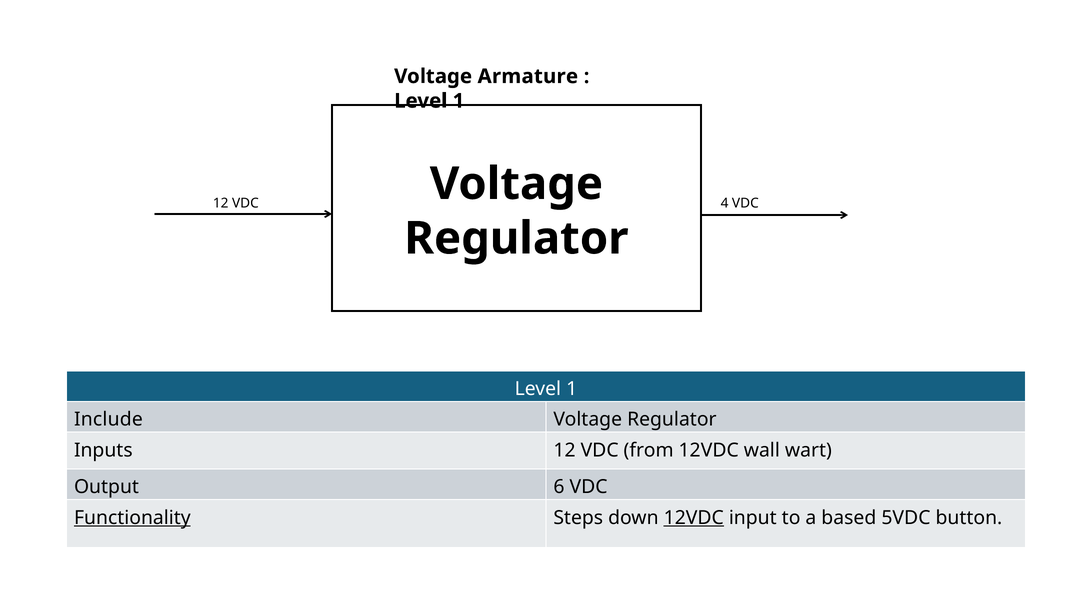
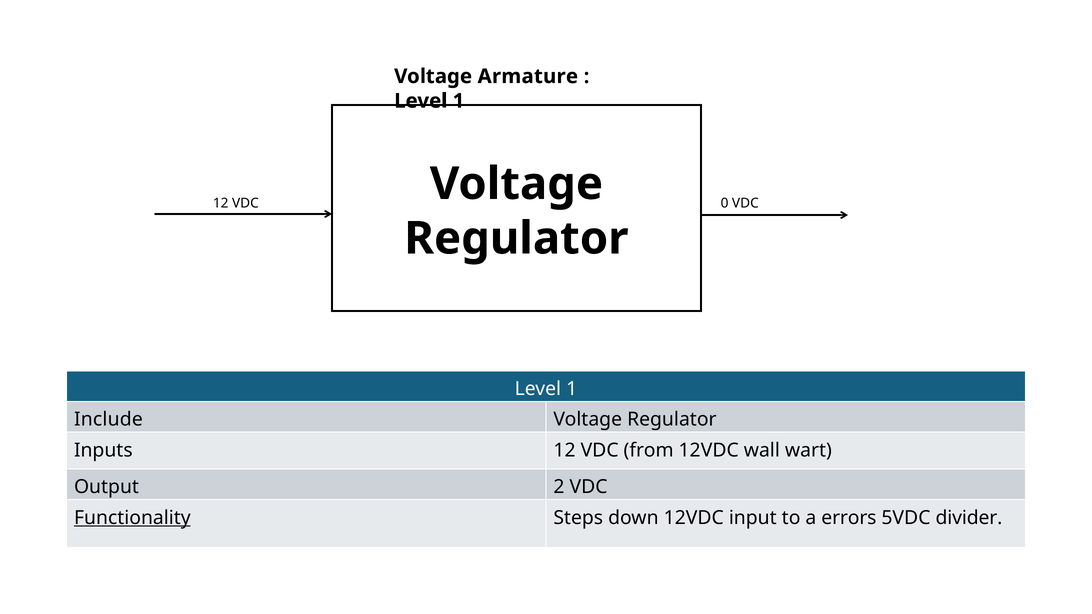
4: 4 -> 0
6: 6 -> 2
12VDC at (694, 518) underline: present -> none
based: based -> errors
button: button -> divider
